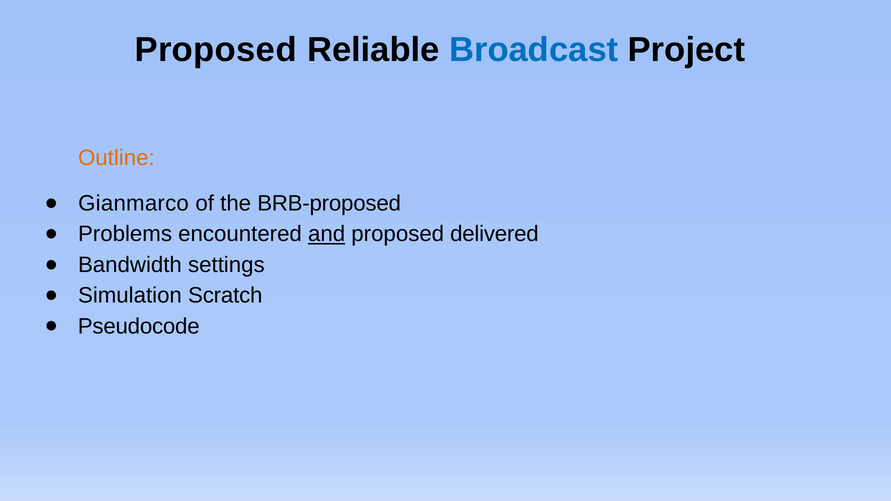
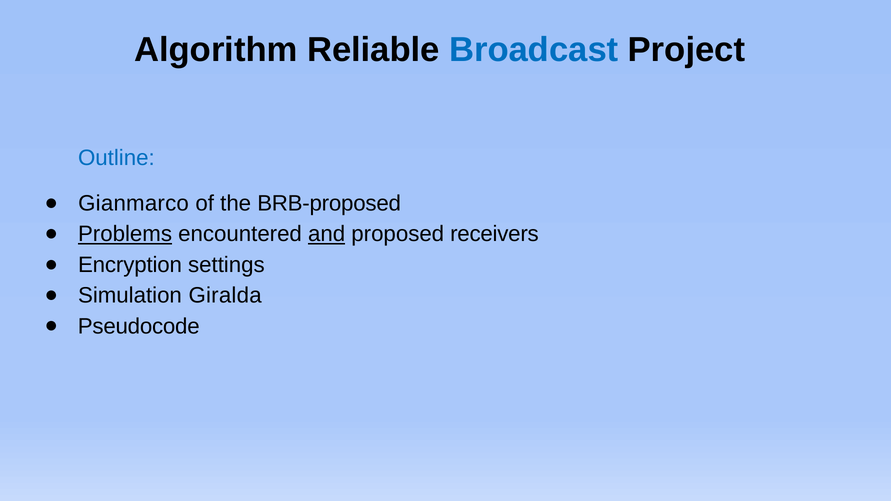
Proposed at (216, 50): Proposed -> Algorithm
Outline colour: orange -> blue
Problems underline: none -> present
delivered: delivered -> receivers
Bandwidth: Bandwidth -> Encryption
Scratch: Scratch -> Giralda
